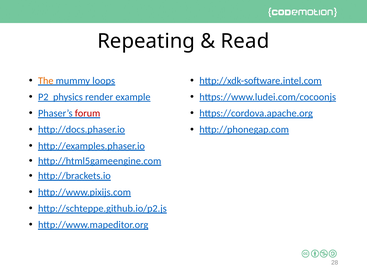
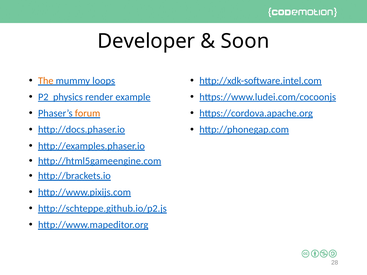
Repeating: Repeating -> Developer
Read: Read -> Soon
forum colour: red -> orange
